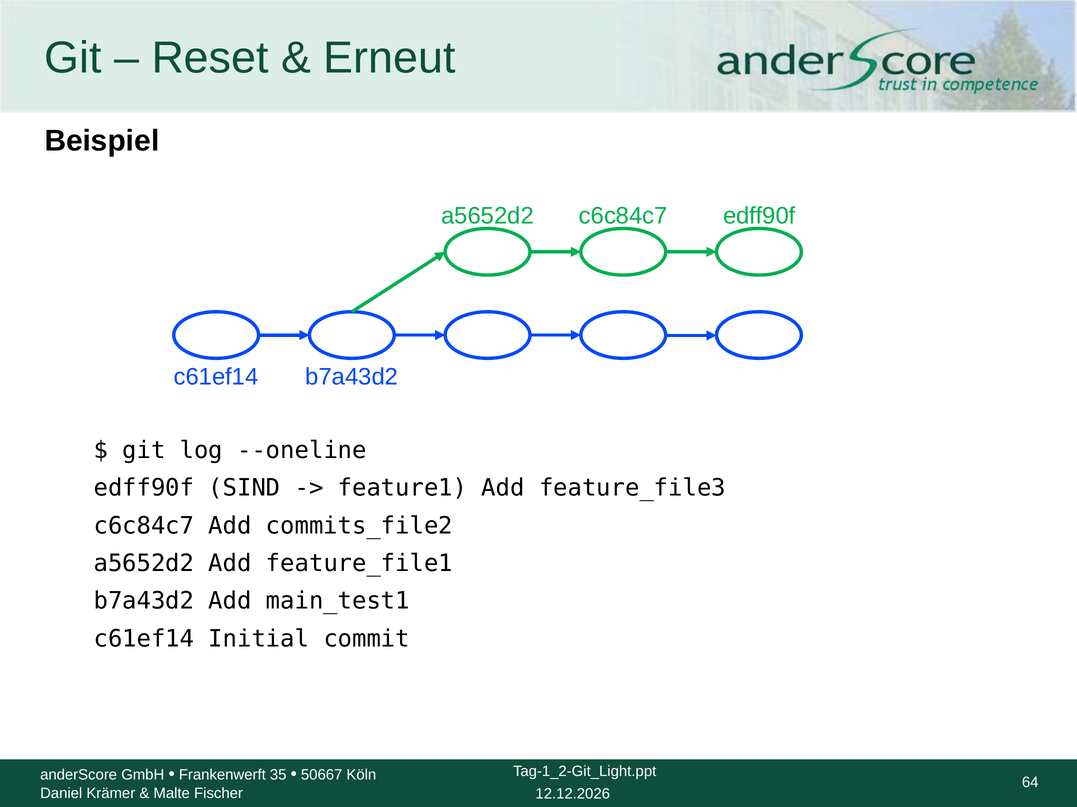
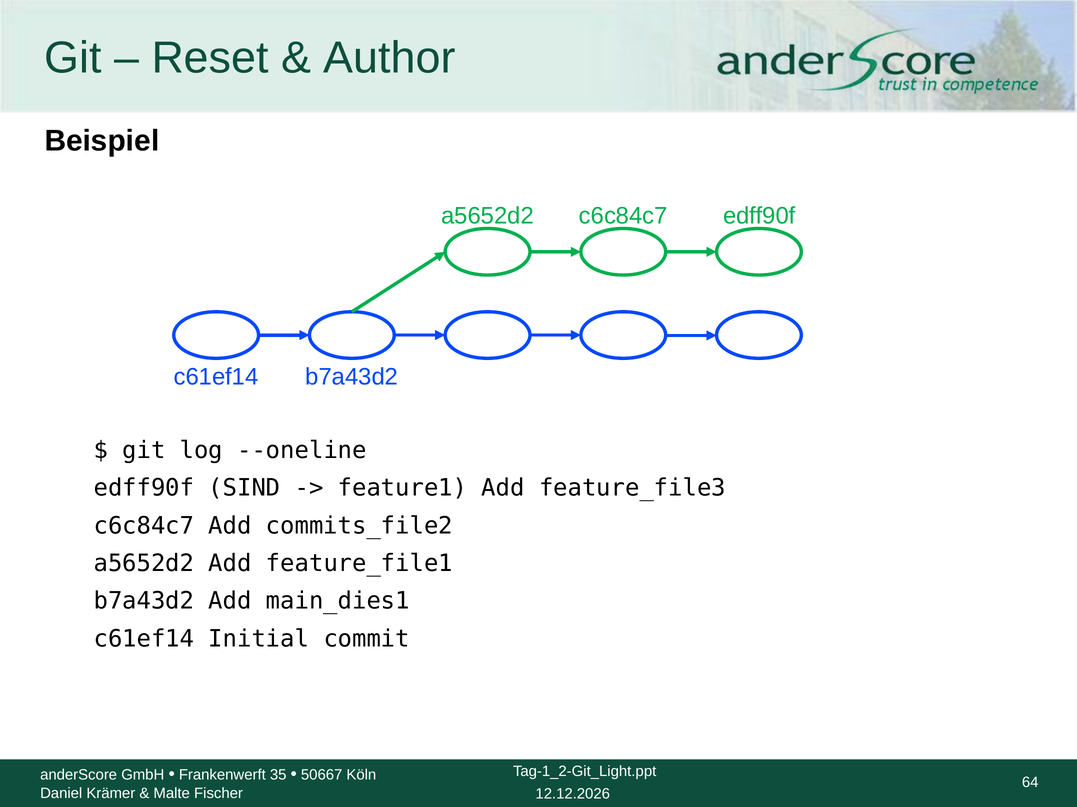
Erneut: Erneut -> Author
main_test1: main_test1 -> main_dies1
